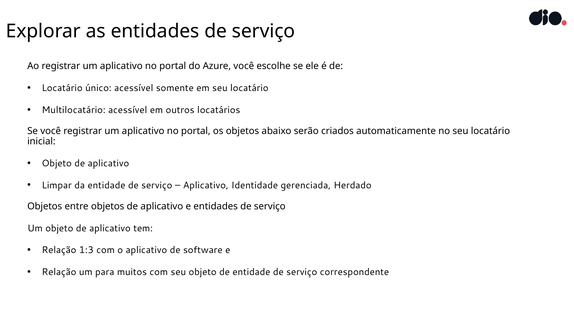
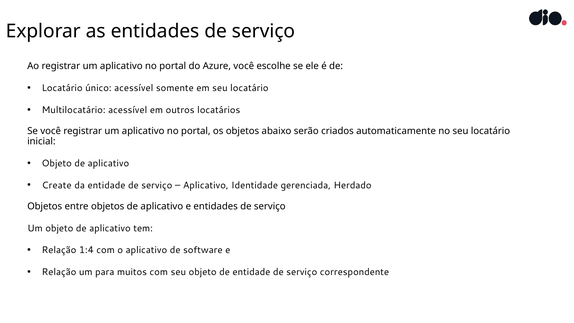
Limpar: Limpar -> Create
1:3: 1:3 -> 1:4
